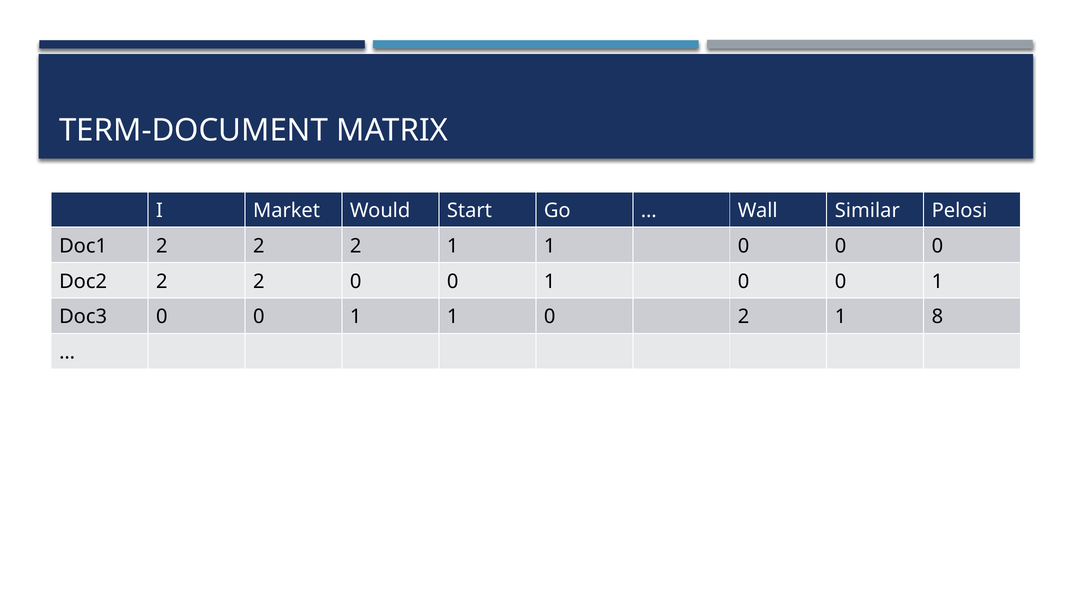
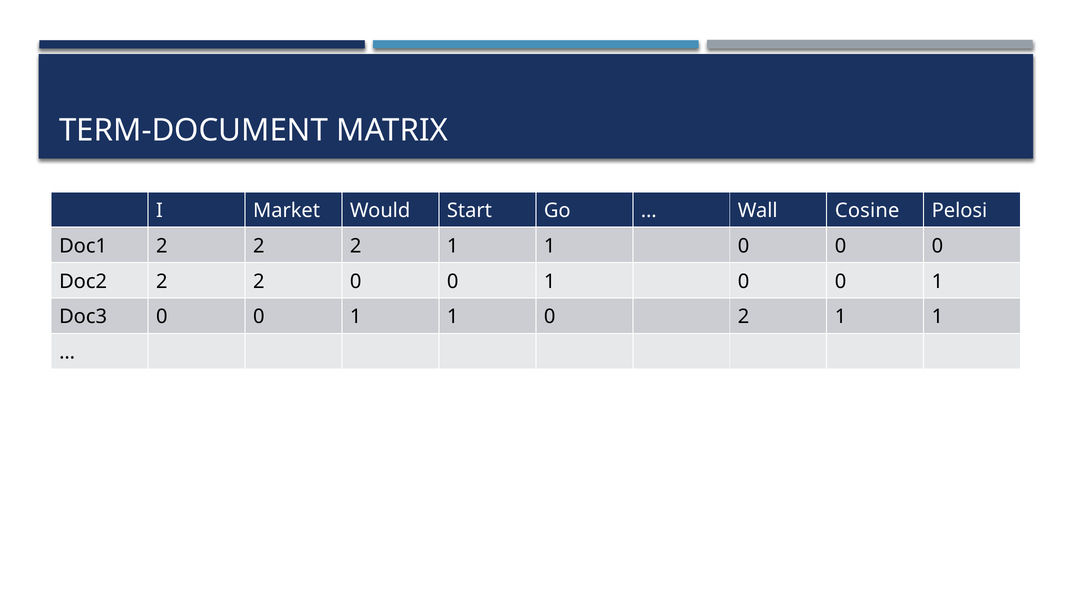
Similar: Similar -> Cosine
0 2 1 8: 8 -> 1
